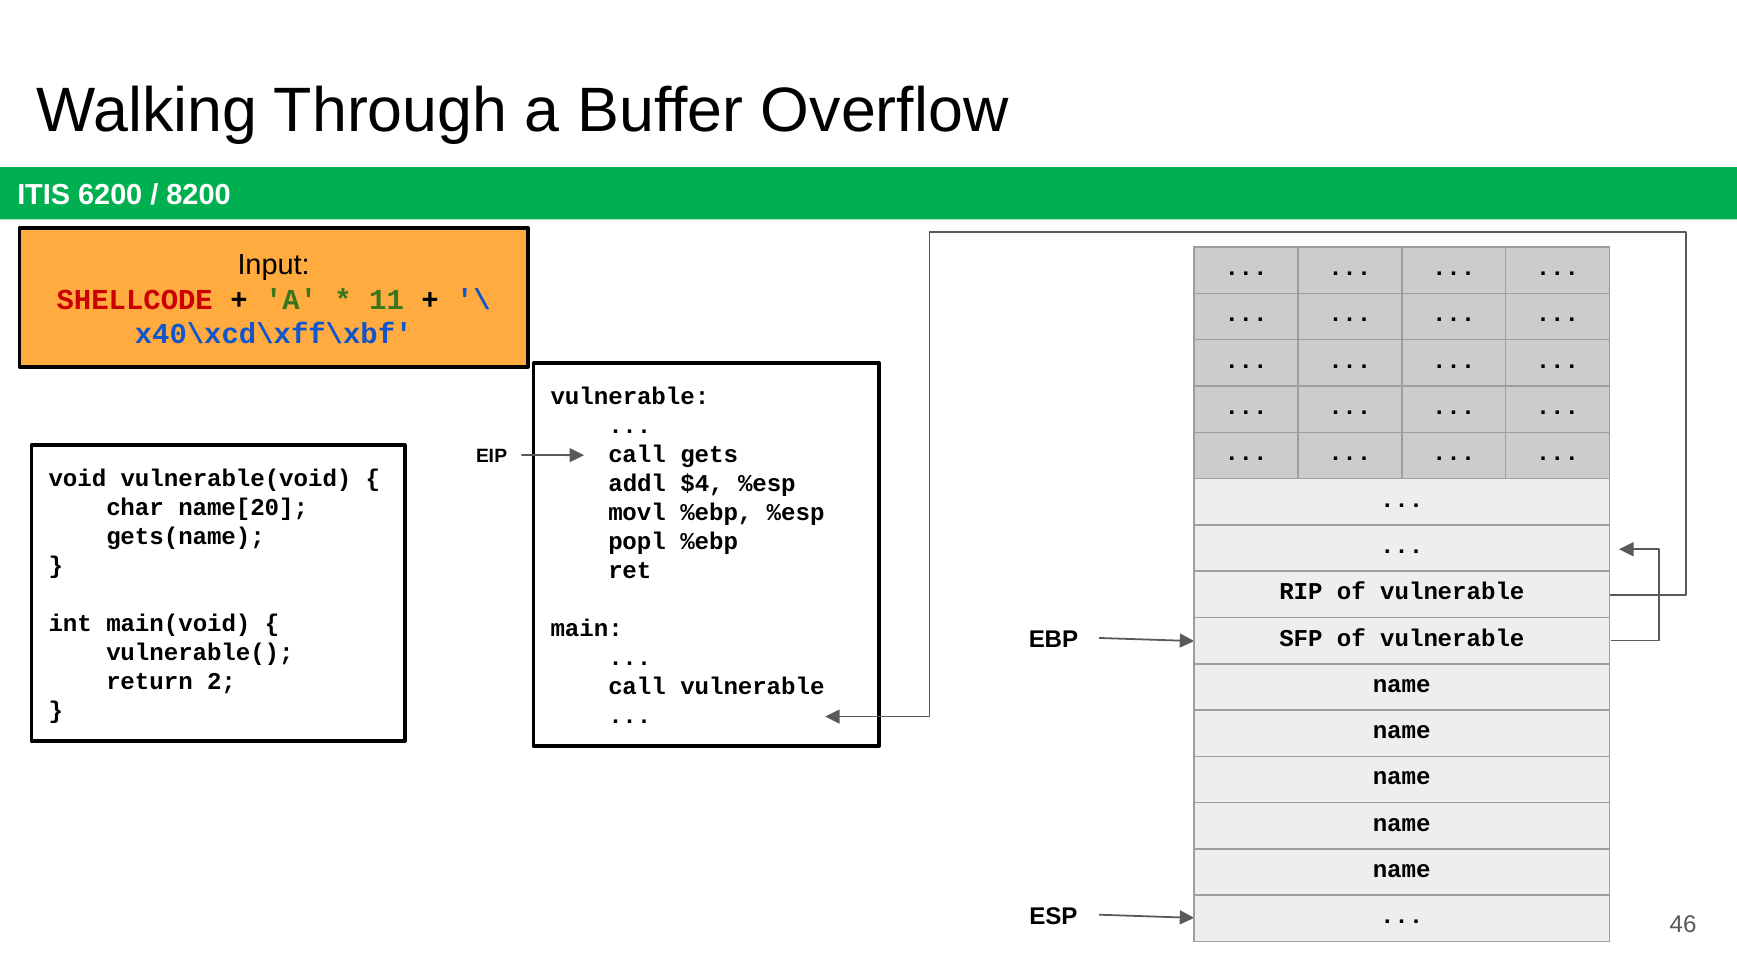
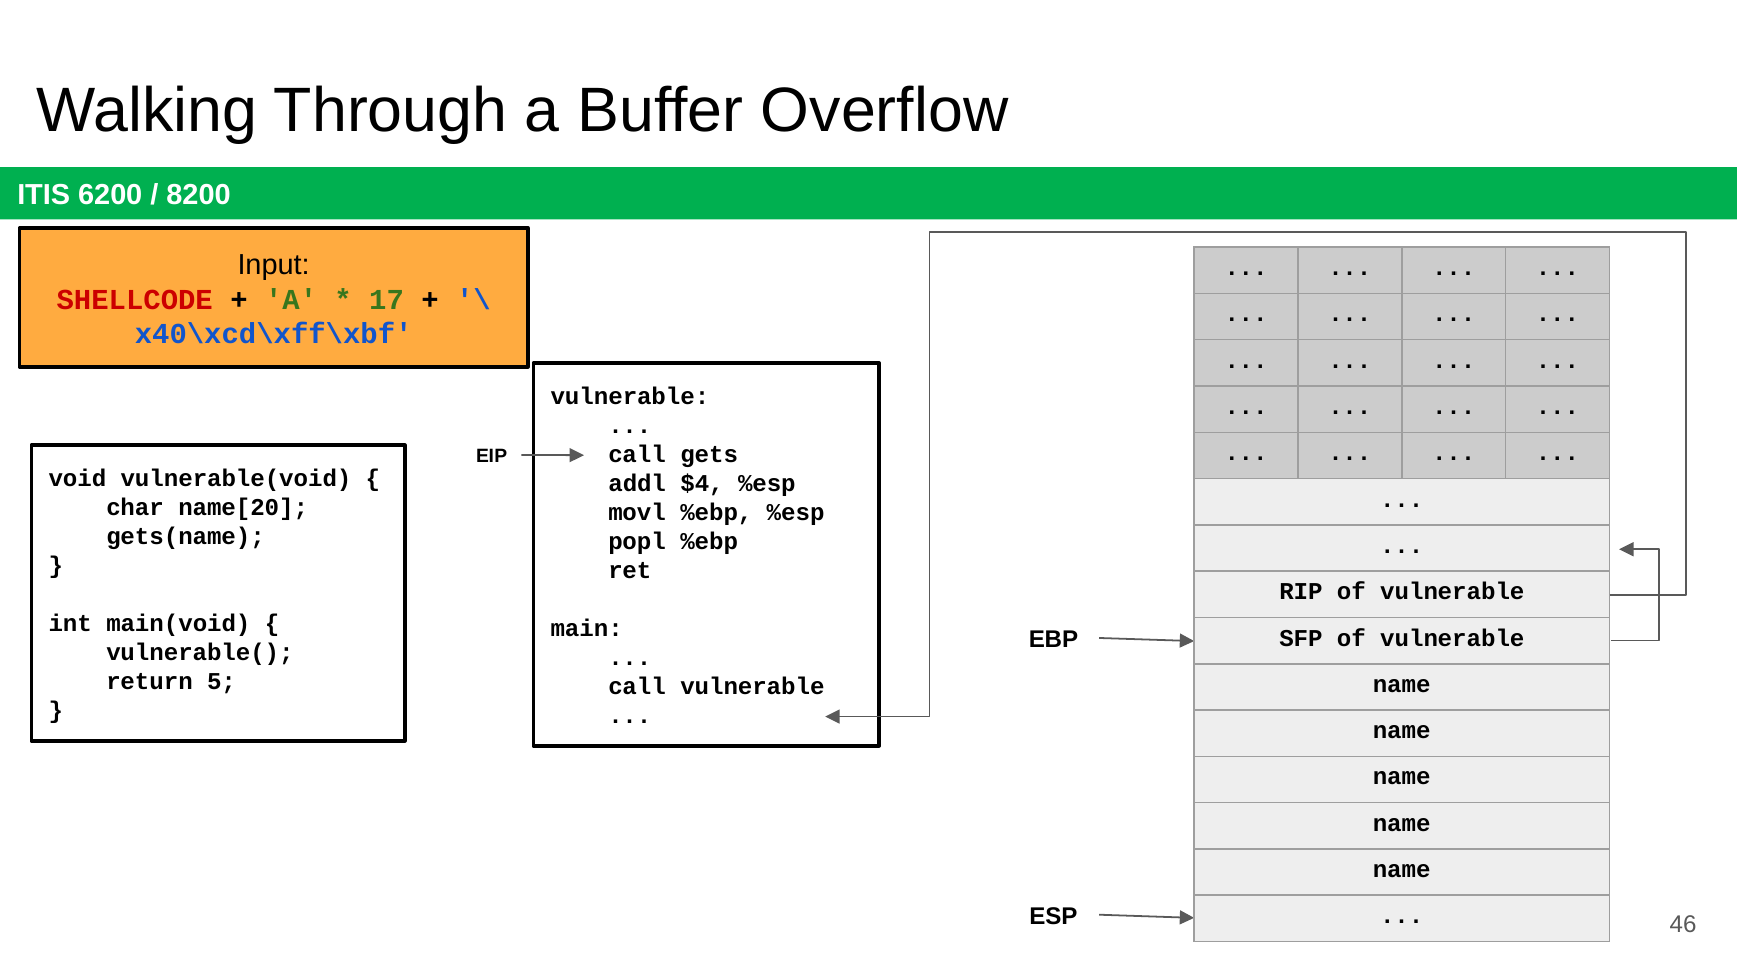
11: 11 -> 17
2: 2 -> 5
